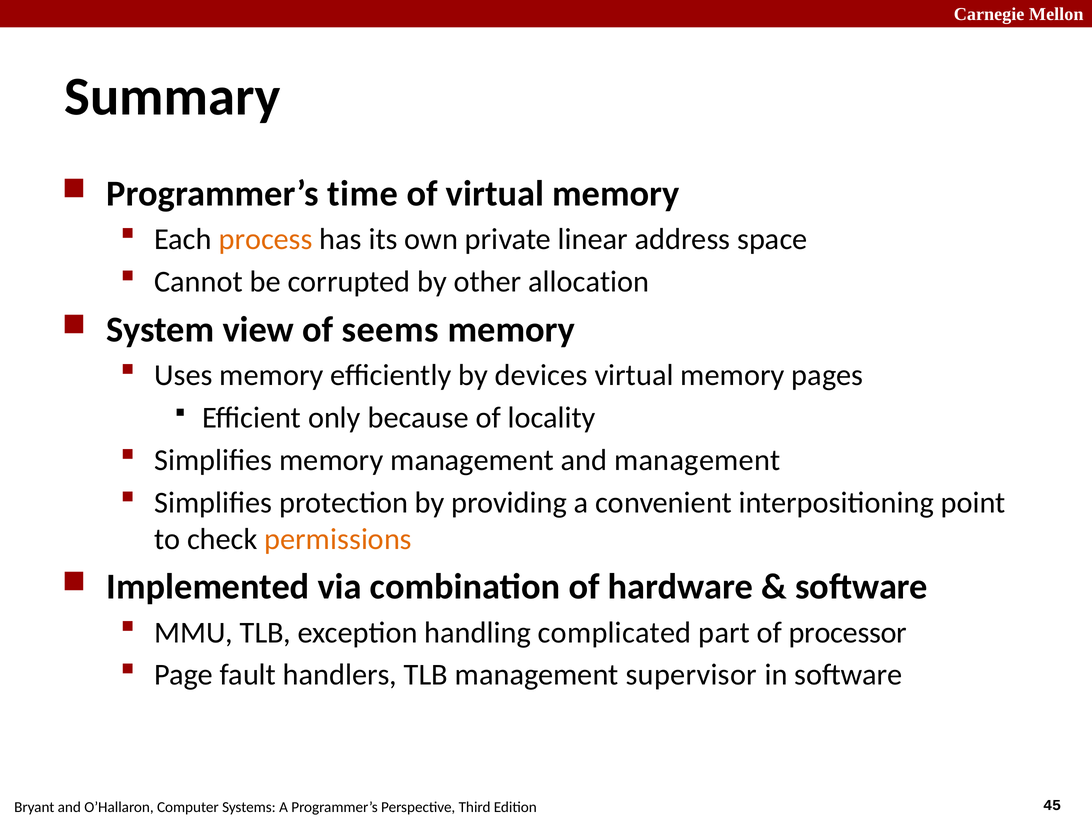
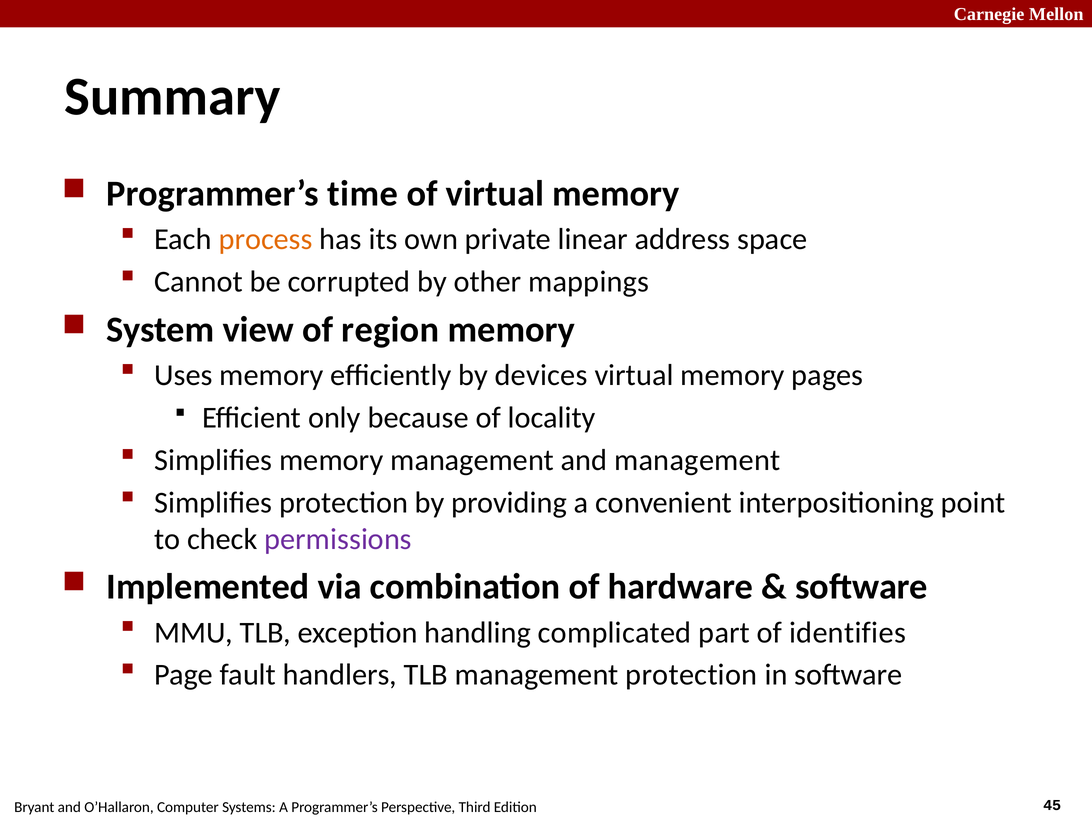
allocation: allocation -> mappings
seems: seems -> region
permissions colour: orange -> purple
processor: processor -> identifies
management supervisor: supervisor -> protection
